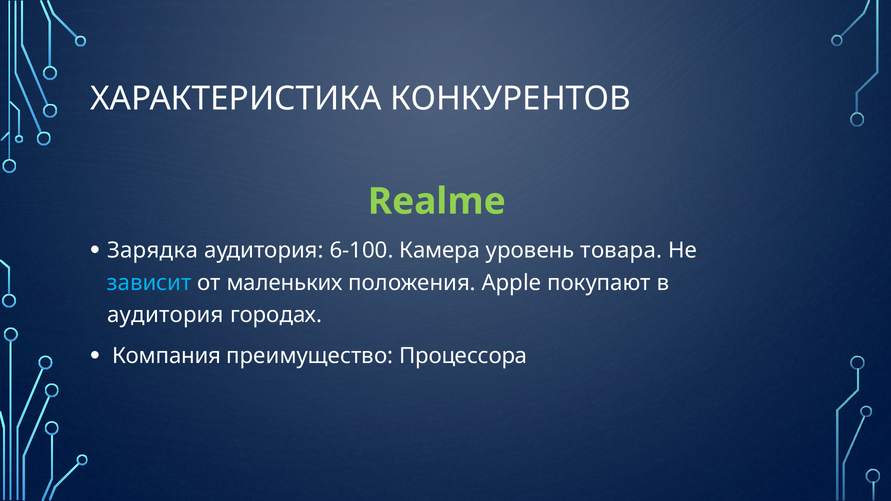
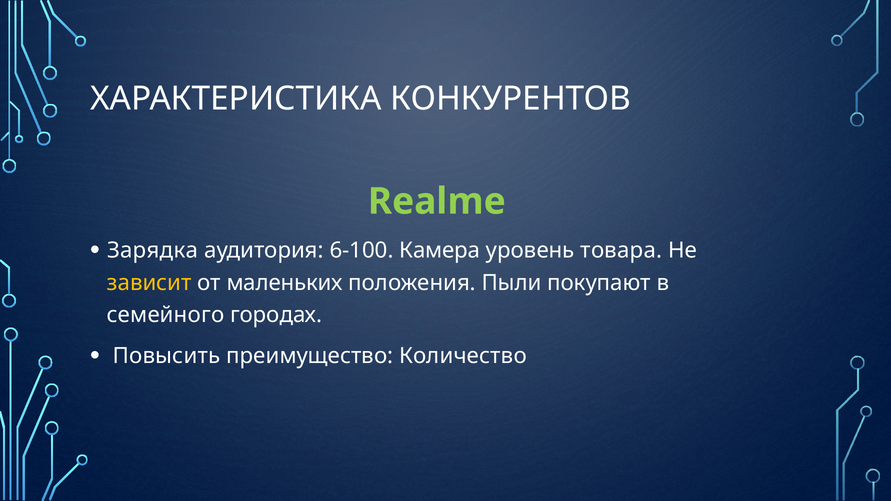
зависит colour: light blue -> yellow
Apple: Apple -> Пыли
аудитория at (165, 315): аудитория -> семейного
Компания: Компания -> Повысить
Процессора: Процессора -> Количество
